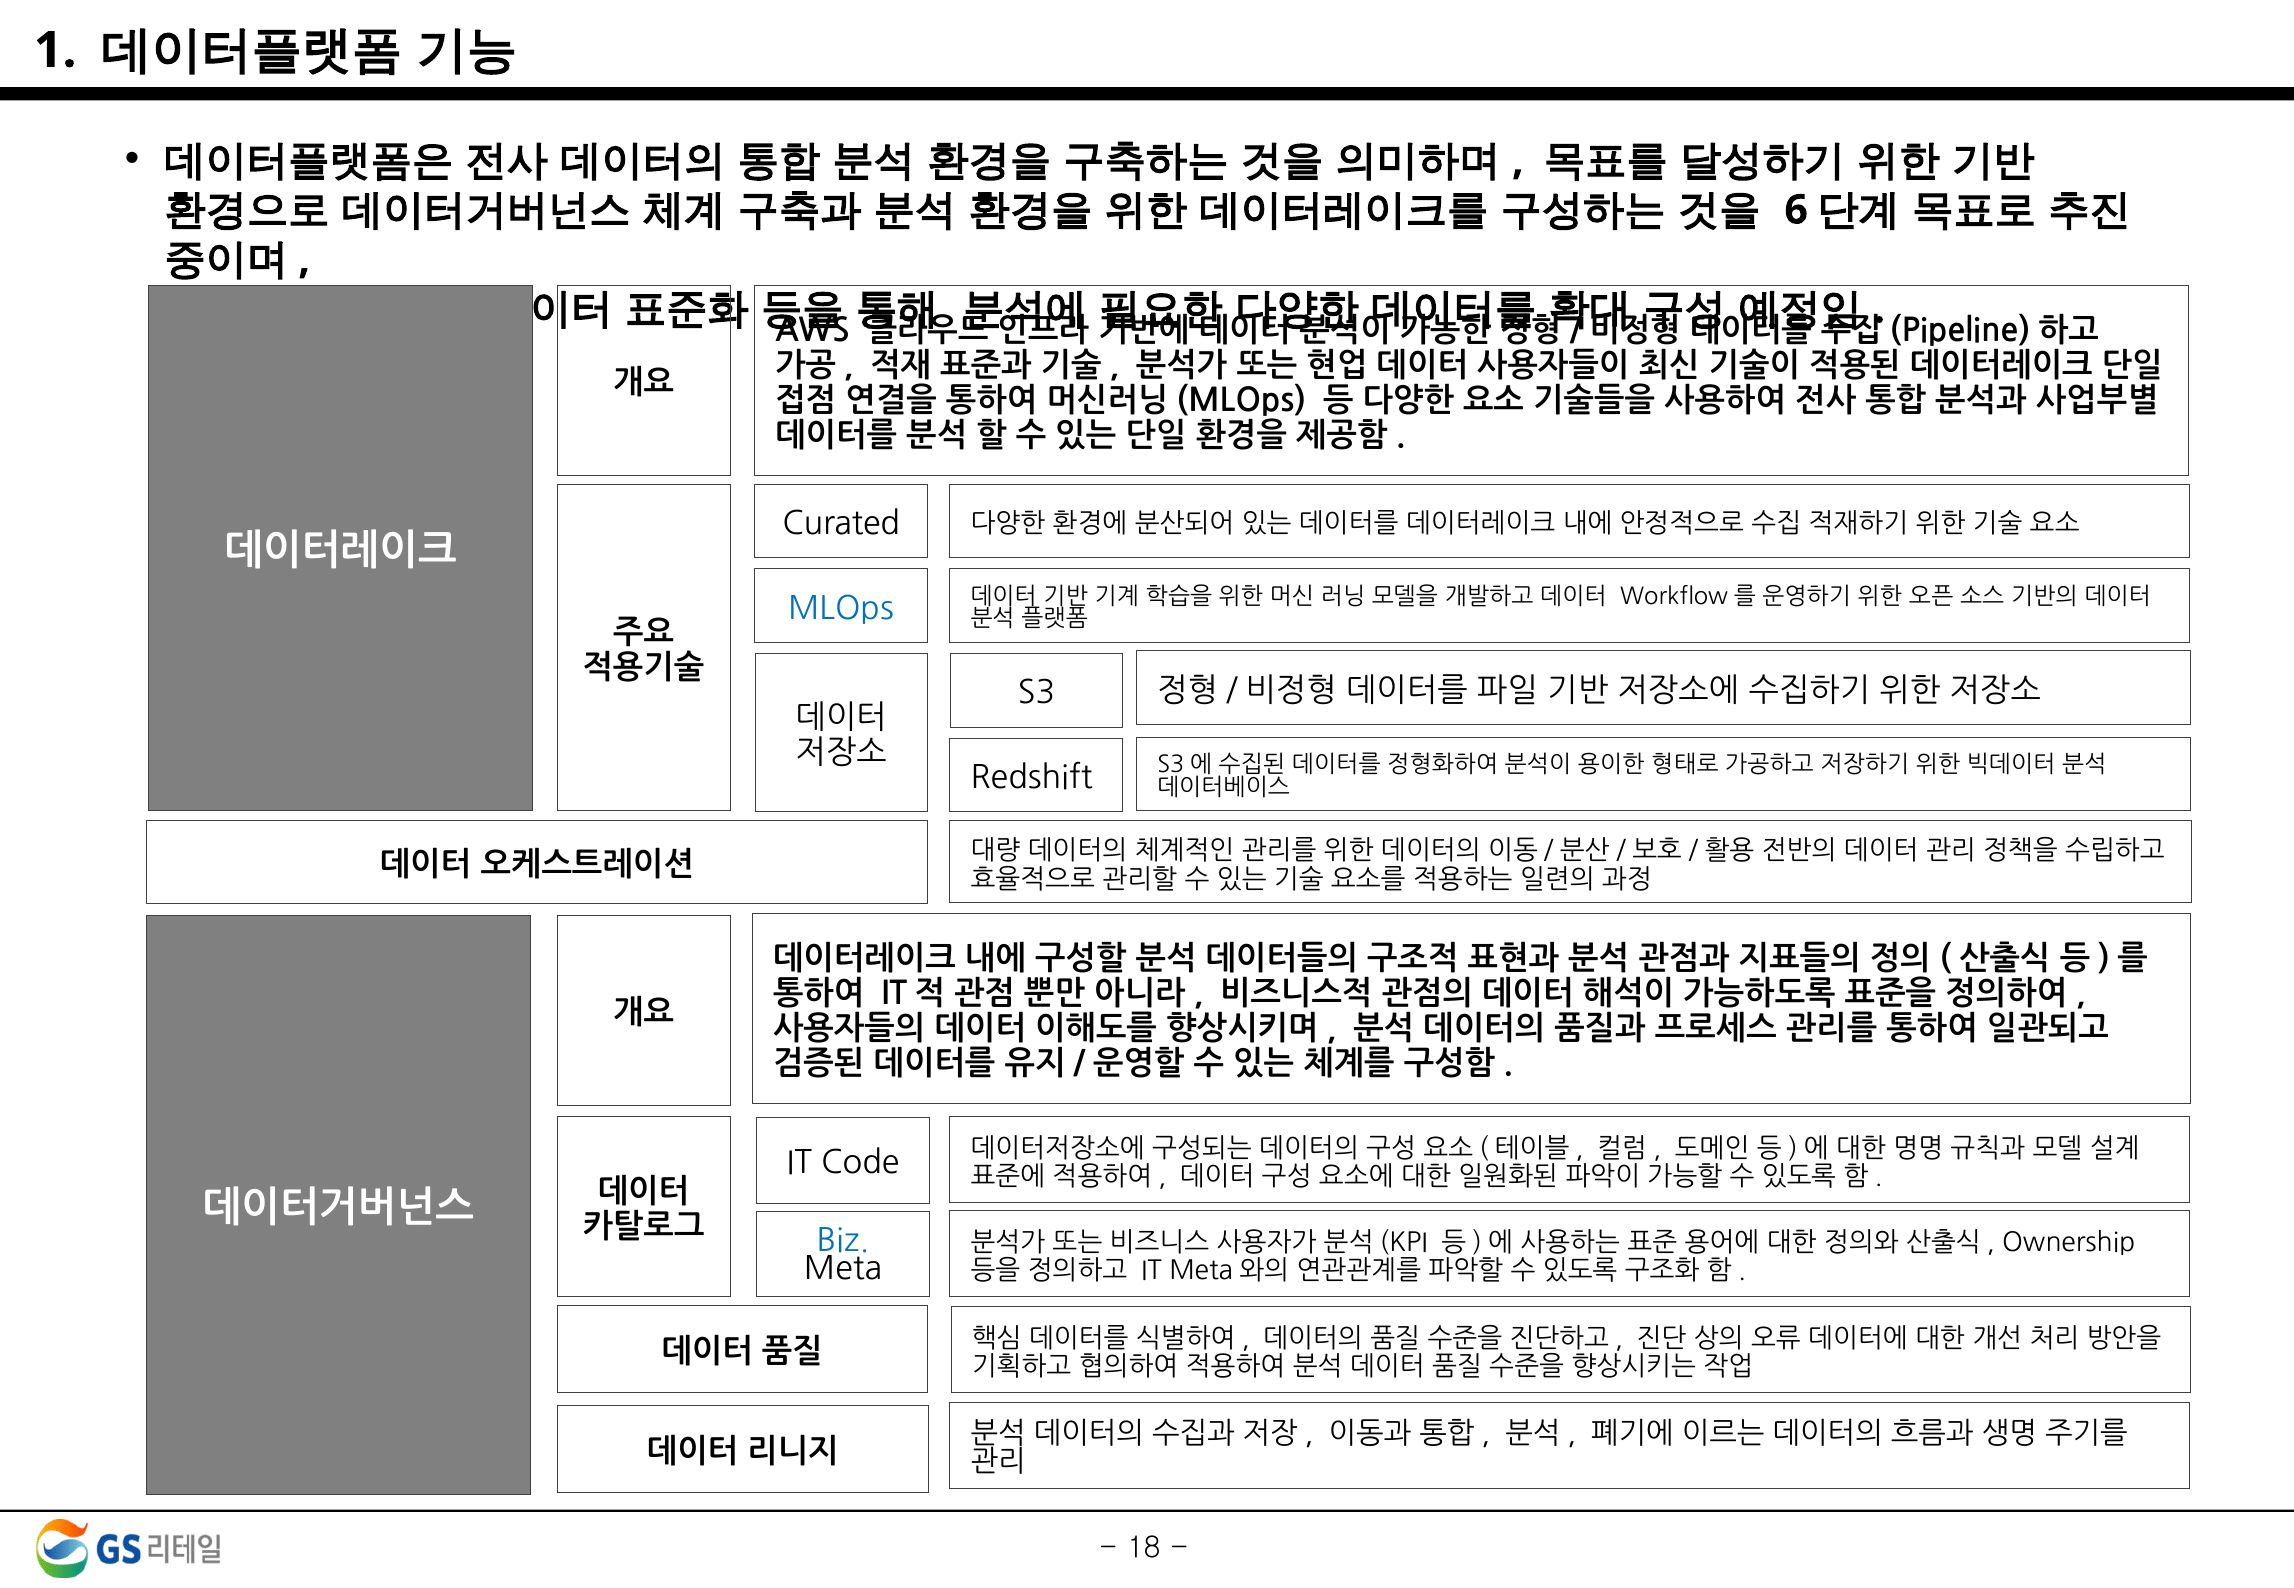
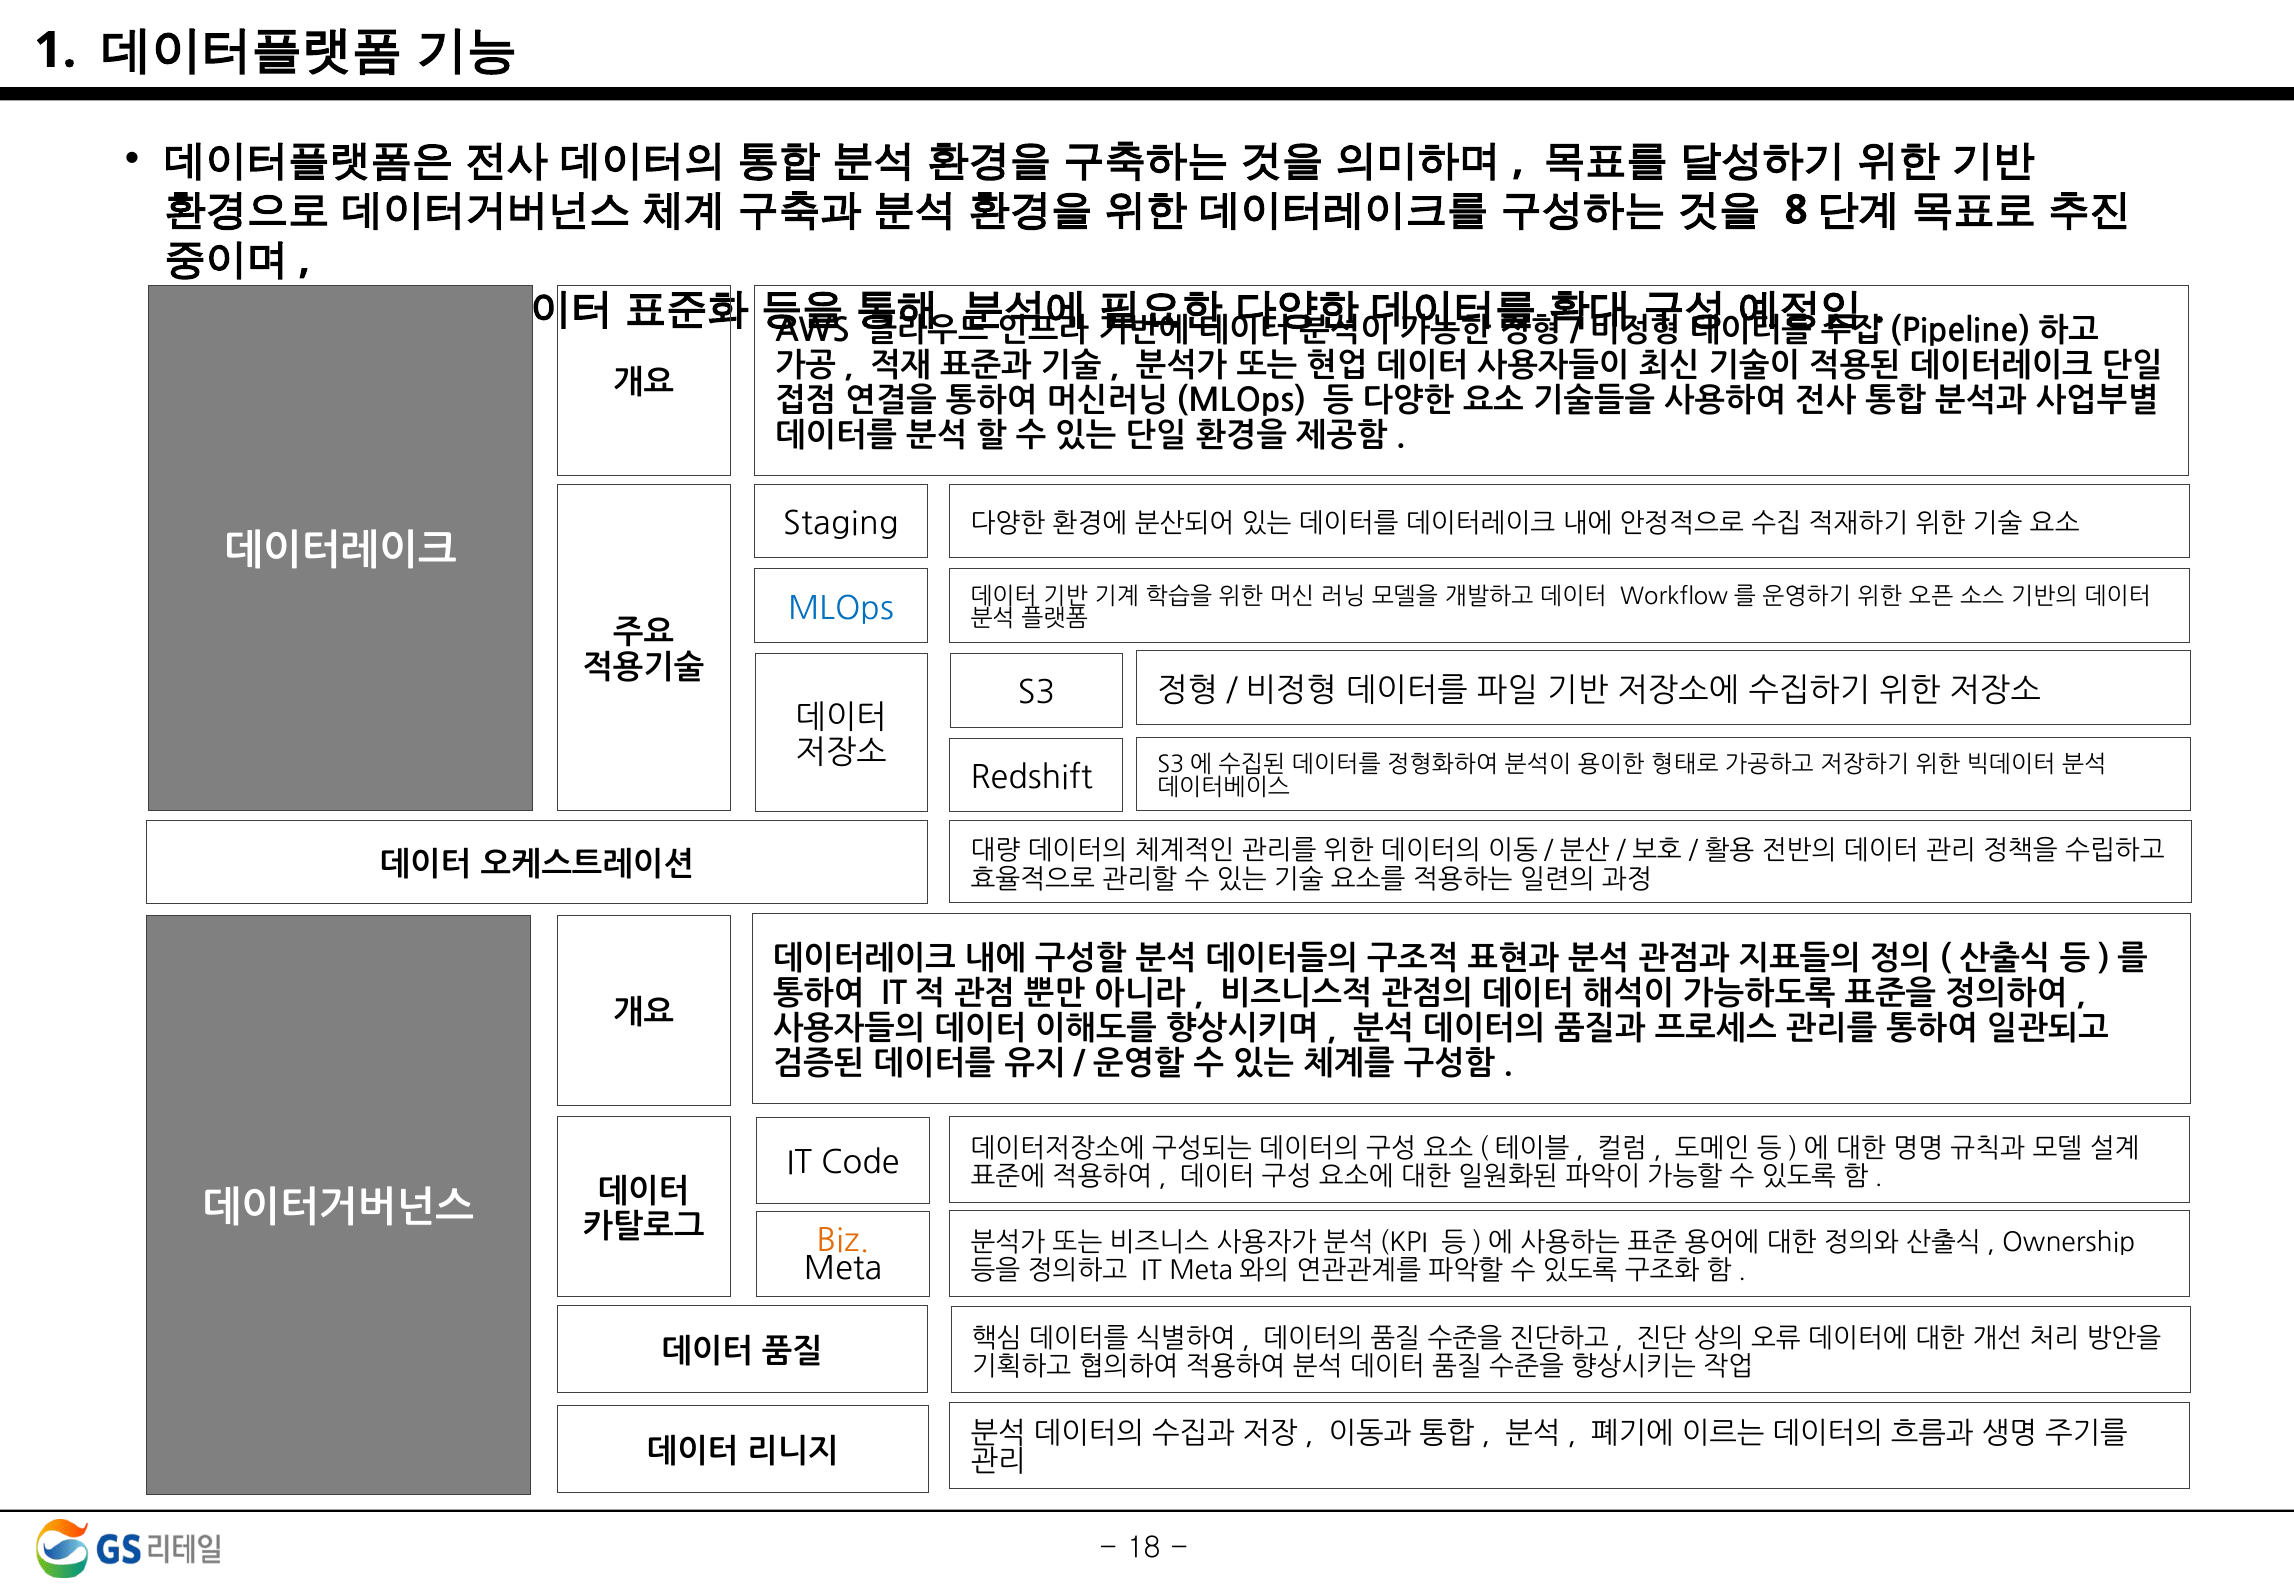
6: 6 -> 8
Curated: Curated -> Staging
Biz colour: blue -> orange
